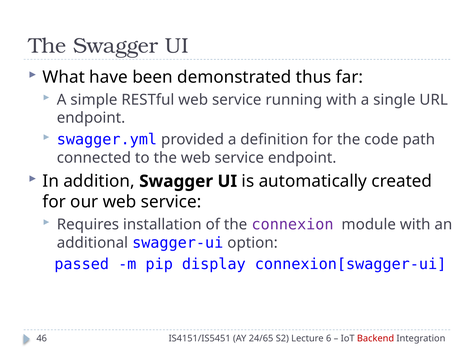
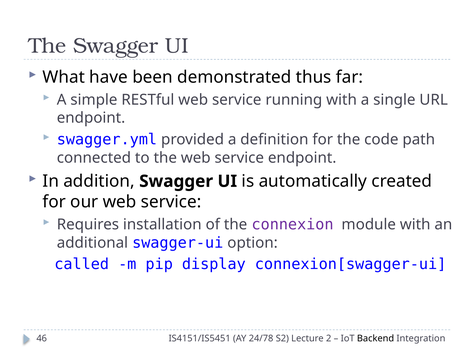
passed: passed -> called
24/65: 24/65 -> 24/78
6: 6 -> 2
Backend colour: red -> black
